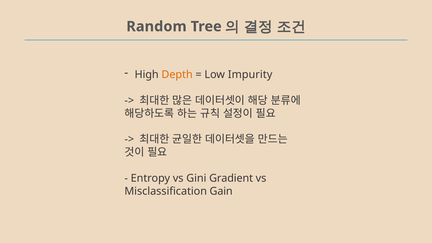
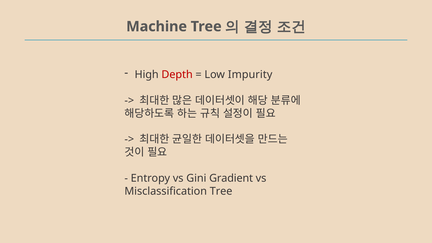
Random: Random -> Machine
Depth colour: orange -> red
Misclassification Gain: Gain -> Tree
